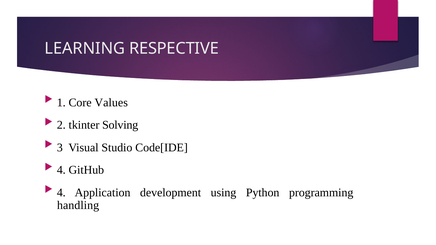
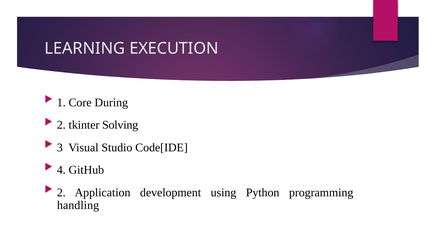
RESPECTIVE: RESPECTIVE -> EXECUTION
Values: Values -> During
4 at (61, 193): 4 -> 2
